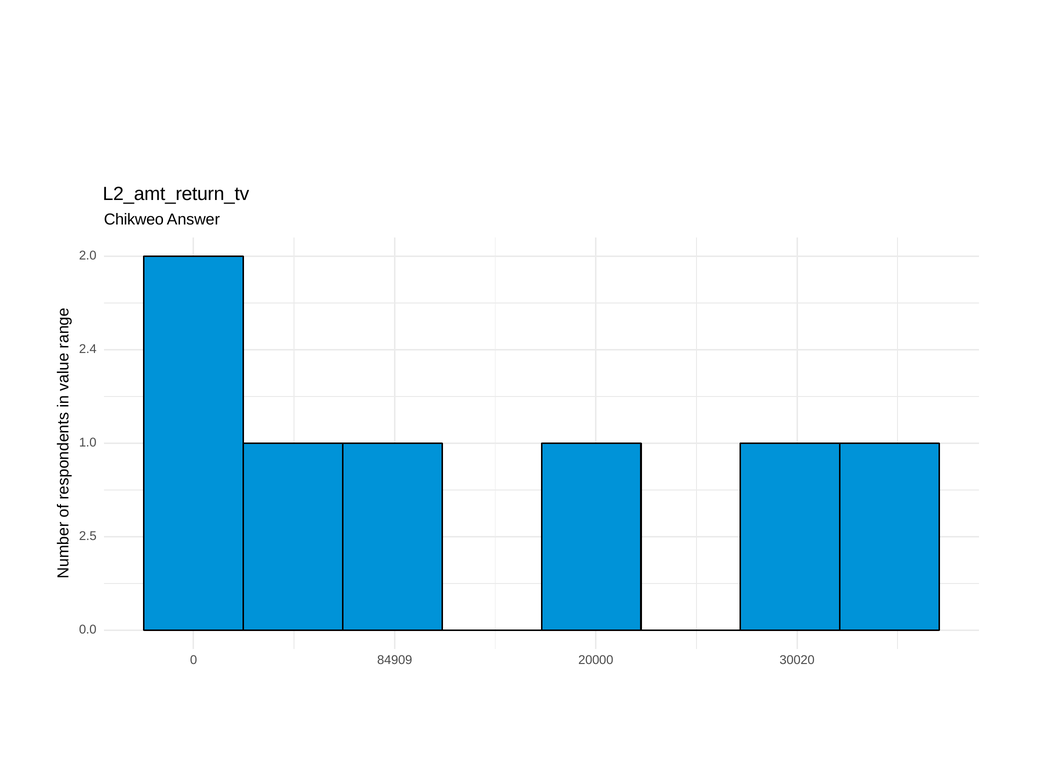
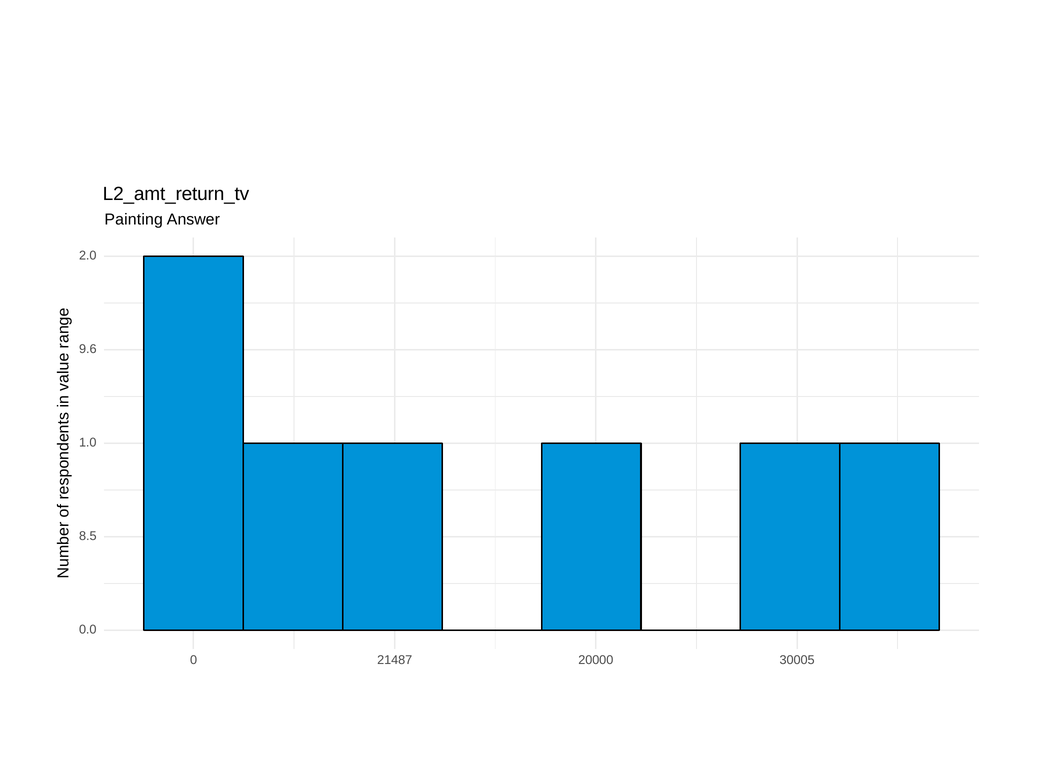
Chikweo: Chikweo -> Painting
2.4: 2.4 -> 9.6
2.5: 2.5 -> 8.5
84909: 84909 -> 21487
30020: 30020 -> 30005
